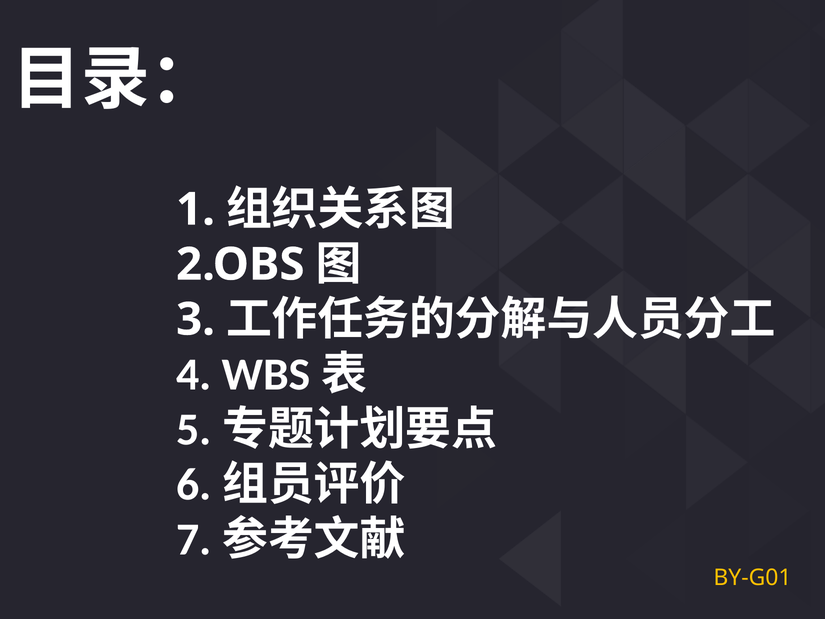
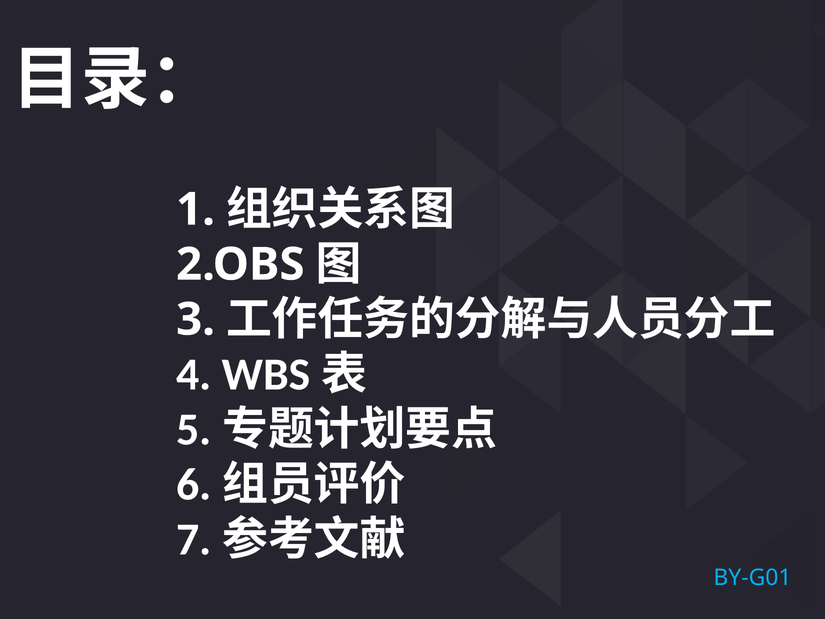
BY-G01 colour: yellow -> light blue
